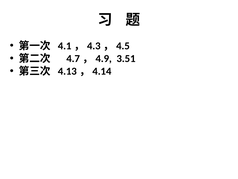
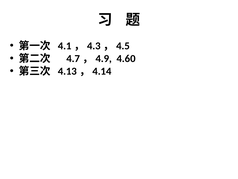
3.51: 3.51 -> 4.60
